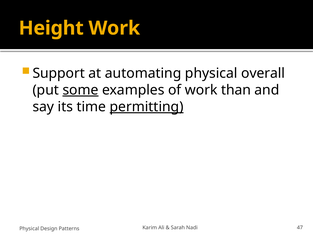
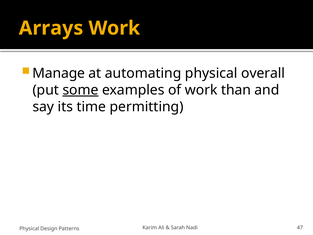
Height: Height -> Arrays
Support: Support -> Manage
permitting underline: present -> none
